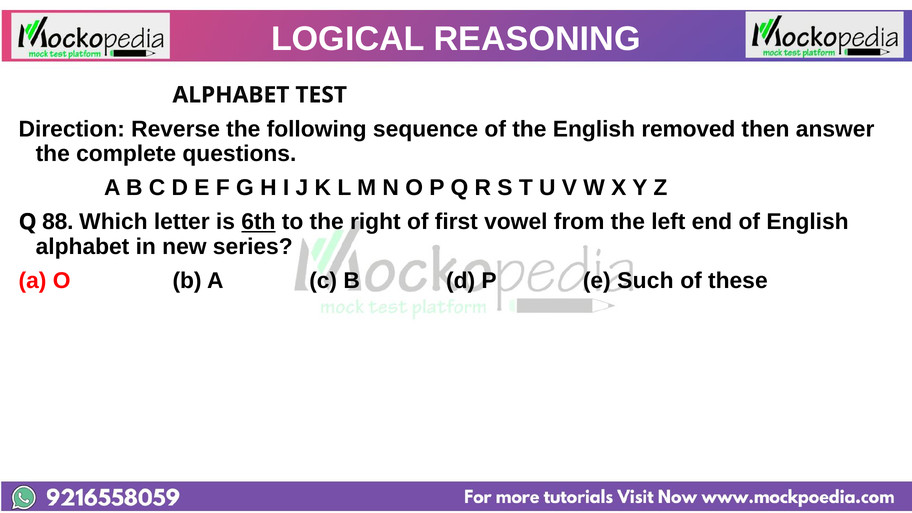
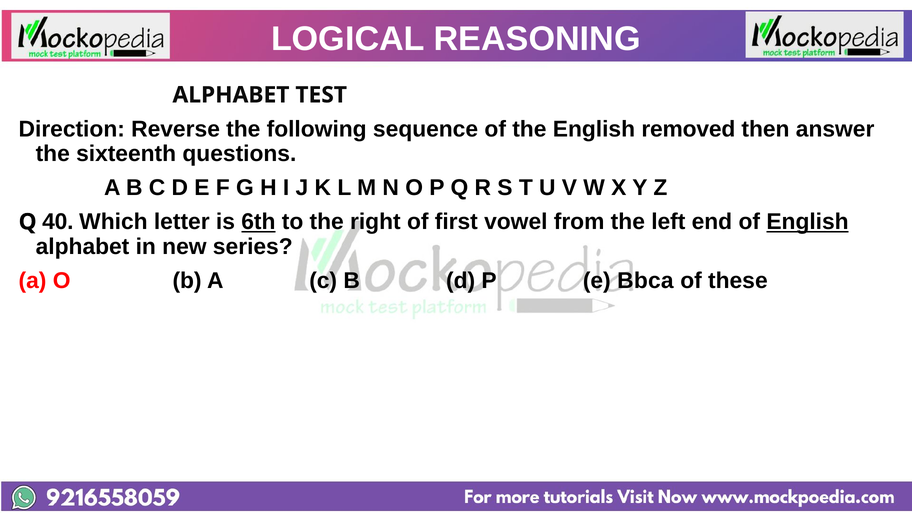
complete: complete -> sixteenth
88: 88 -> 40
English at (808, 222) underline: none -> present
Such: Such -> Bbca
